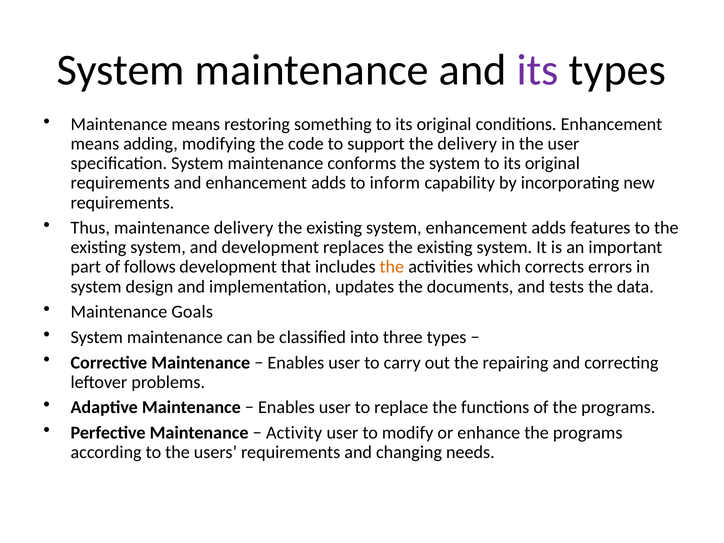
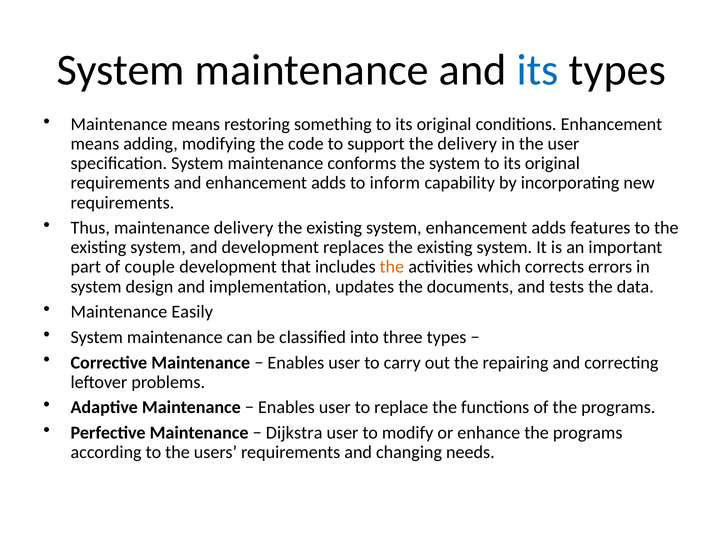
its at (538, 70) colour: purple -> blue
follows: follows -> couple
Goals: Goals -> Easily
Activity: Activity -> Dijkstra
